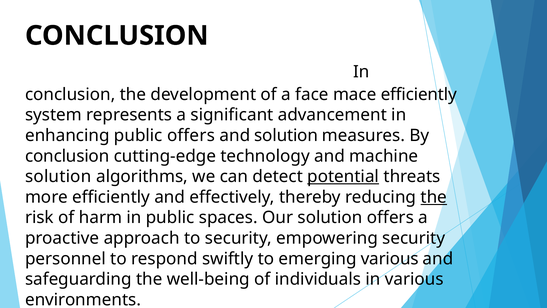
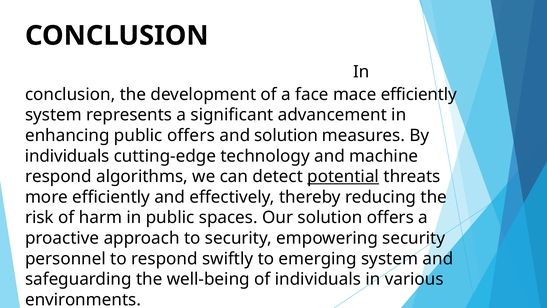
conclusion at (67, 156): conclusion -> individuals
solution at (58, 176): solution -> respond
the at (434, 197) underline: present -> none
emerging various: various -> system
